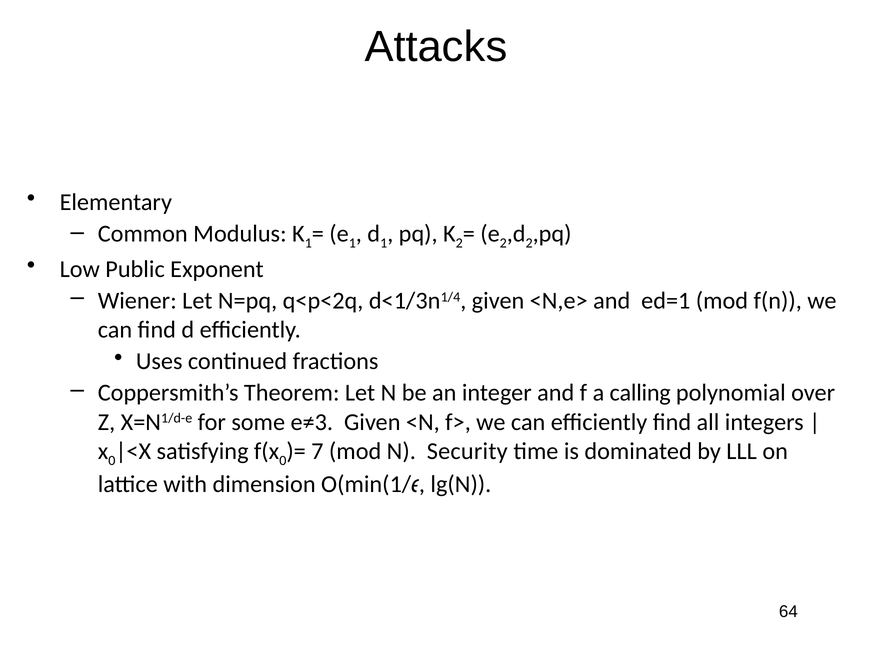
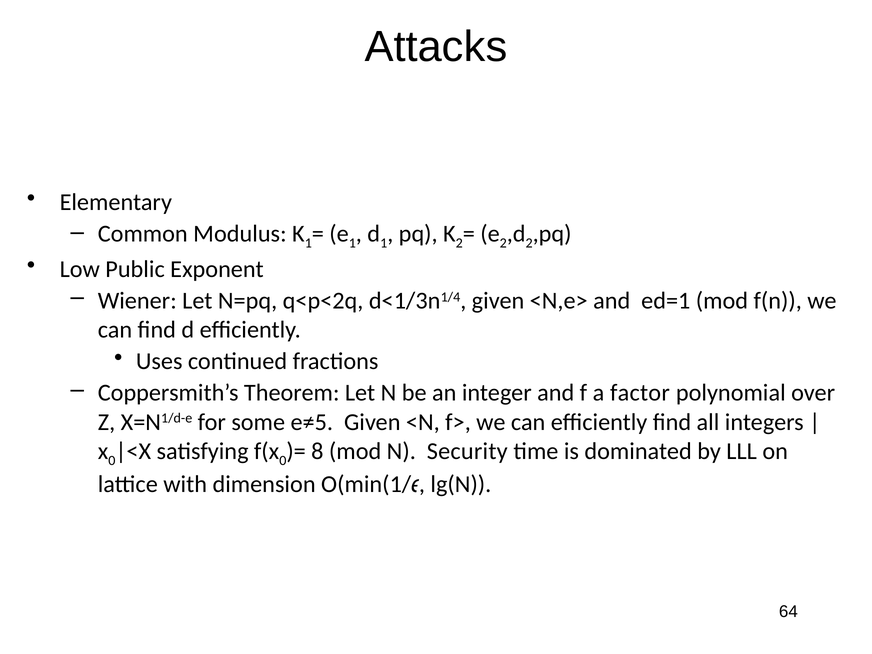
calling: calling -> factor
e≠3: e≠3 -> e≠5
7: 7 -> 8
